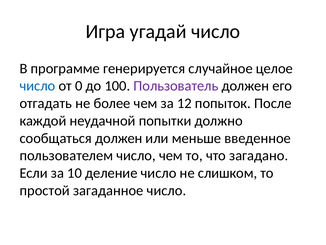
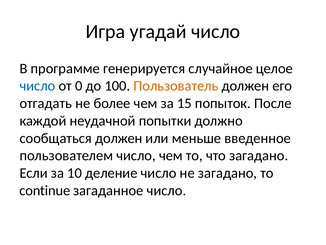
Пользователь colour: purple -> orange
12: 12 -> 15
не слишком: слишком -> загадано
простой: простой -> continue
